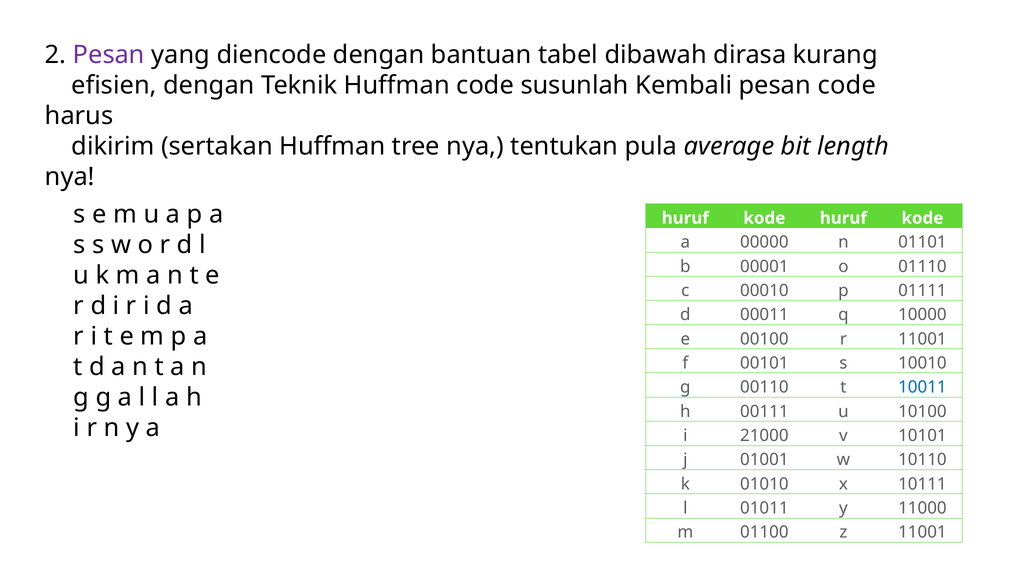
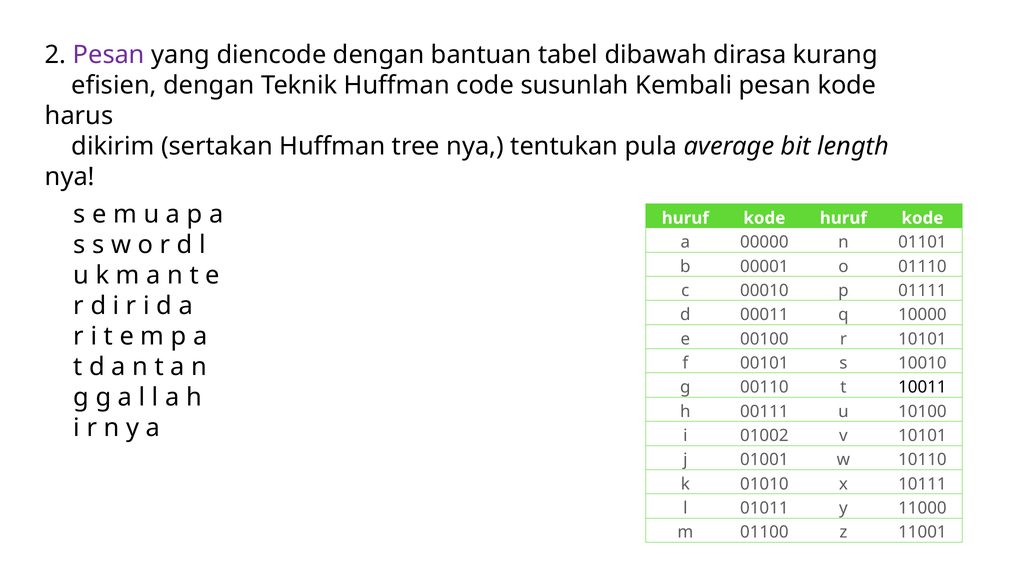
pesan code: code -> kode
r 11001: 11001 -> 10101
10011 colour: blue -> black
21000: 21000 -> 01002
